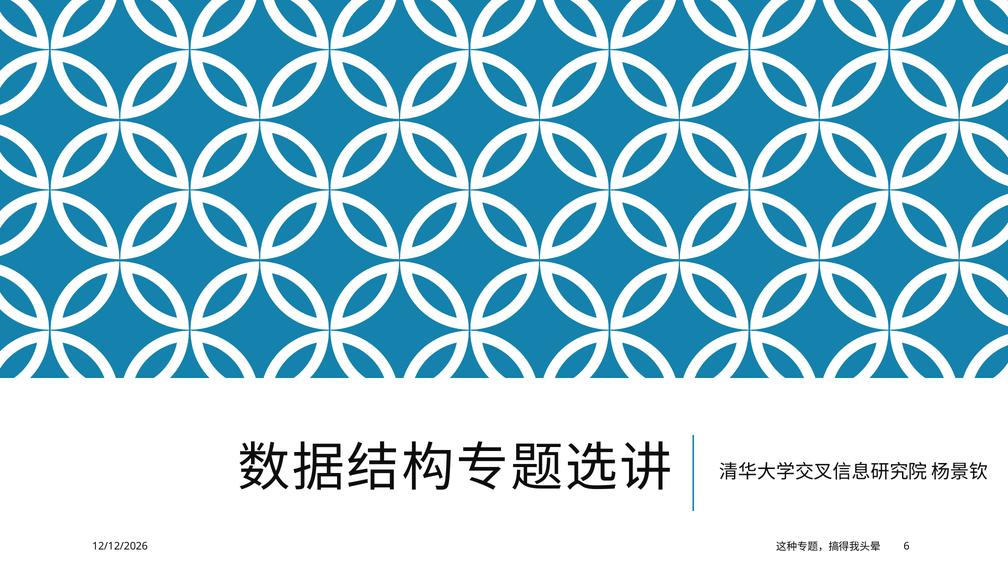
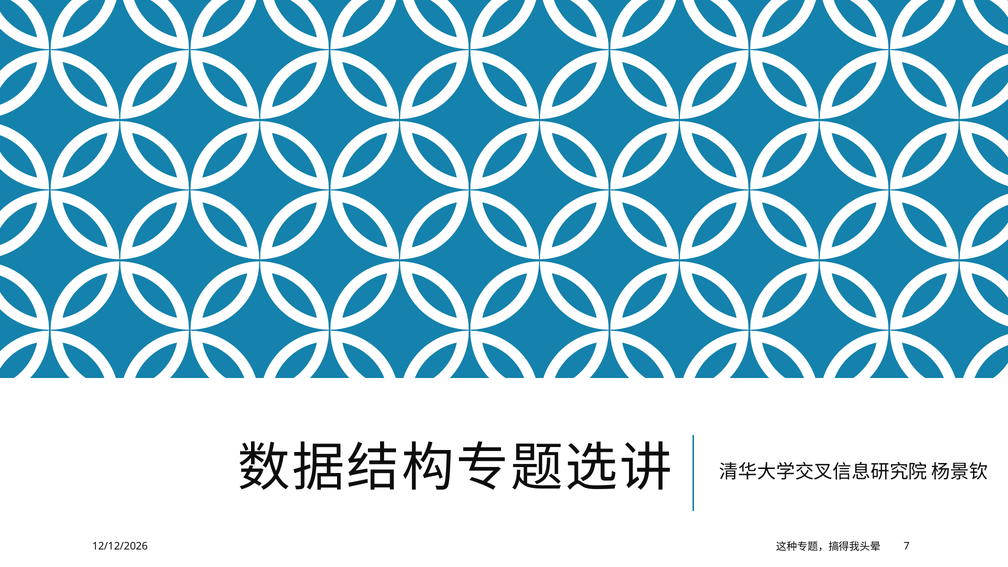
6: 6 -> 7
